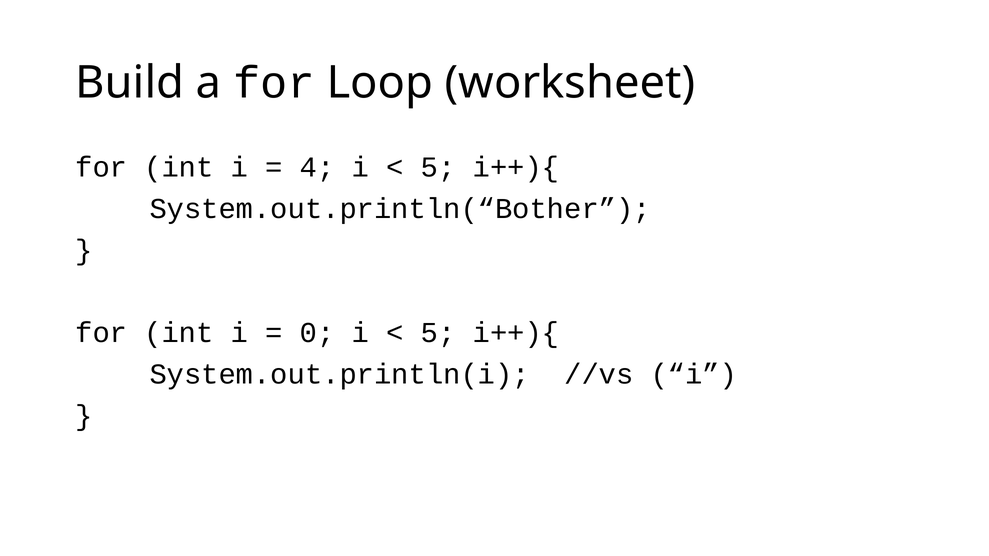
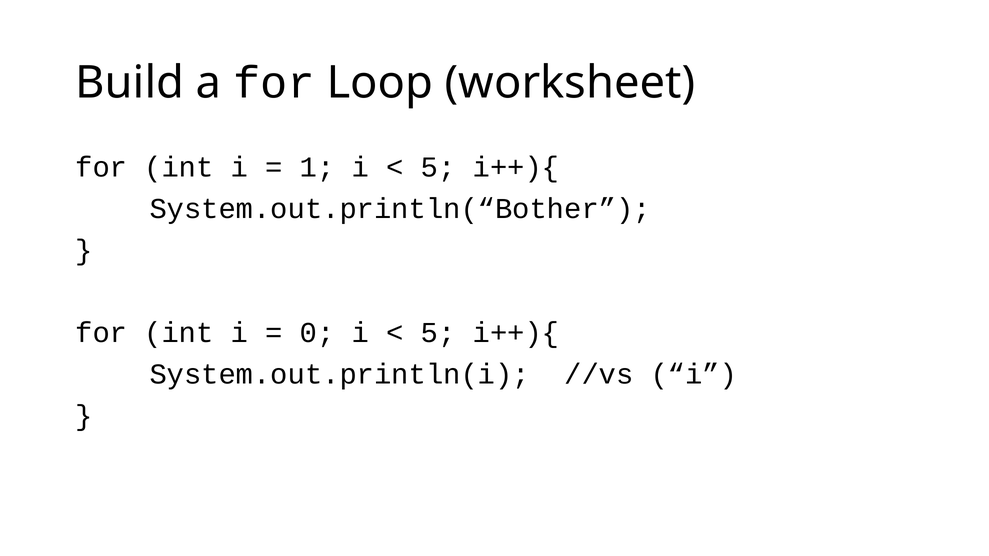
4: 4 -> 1
